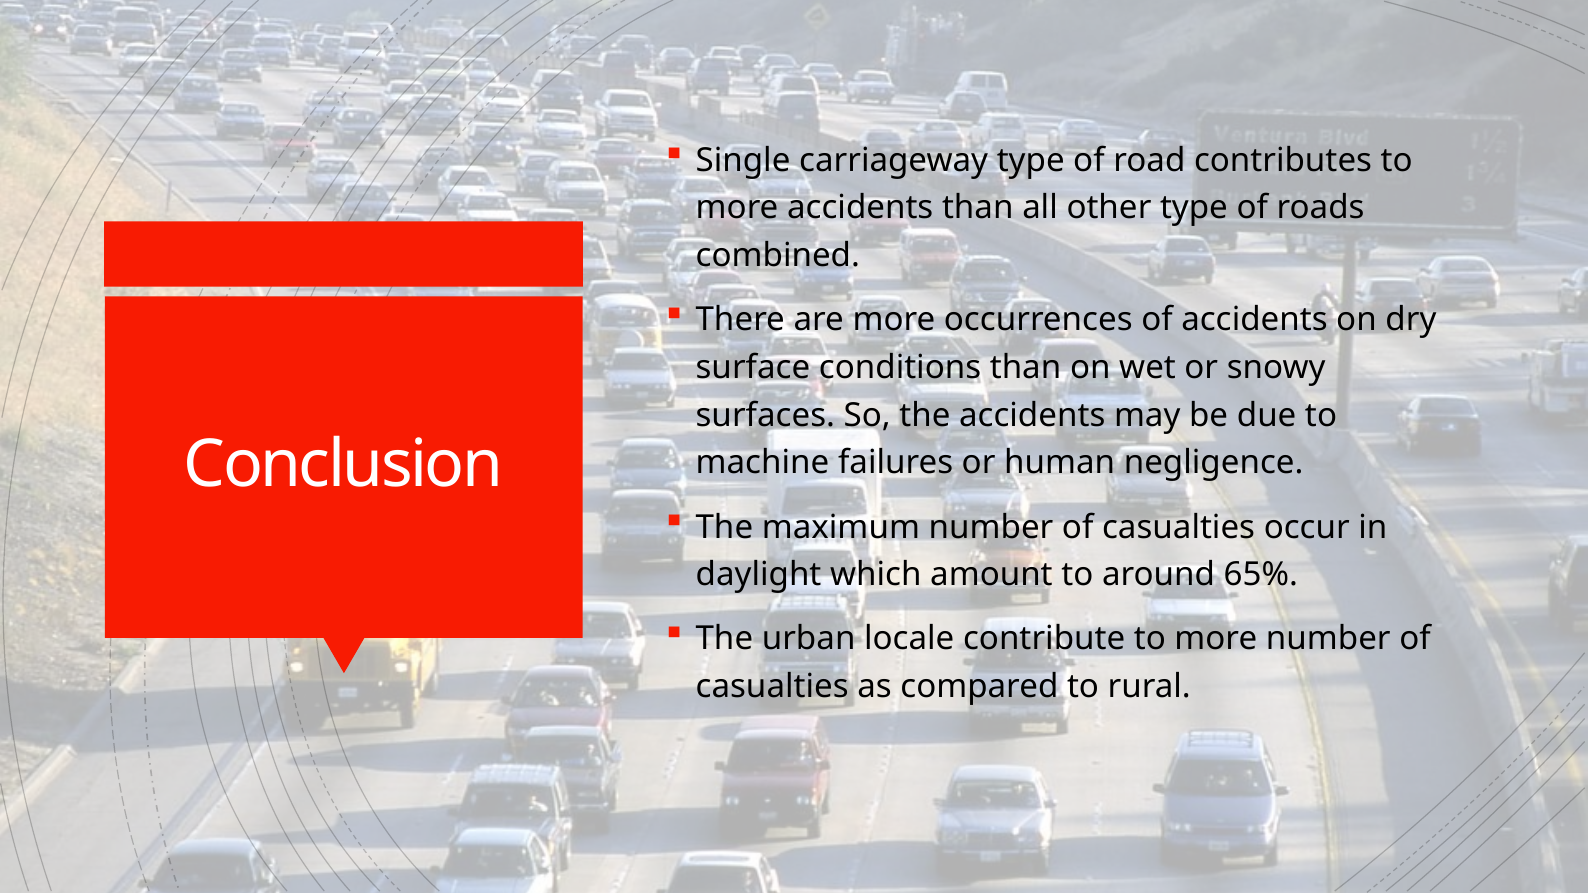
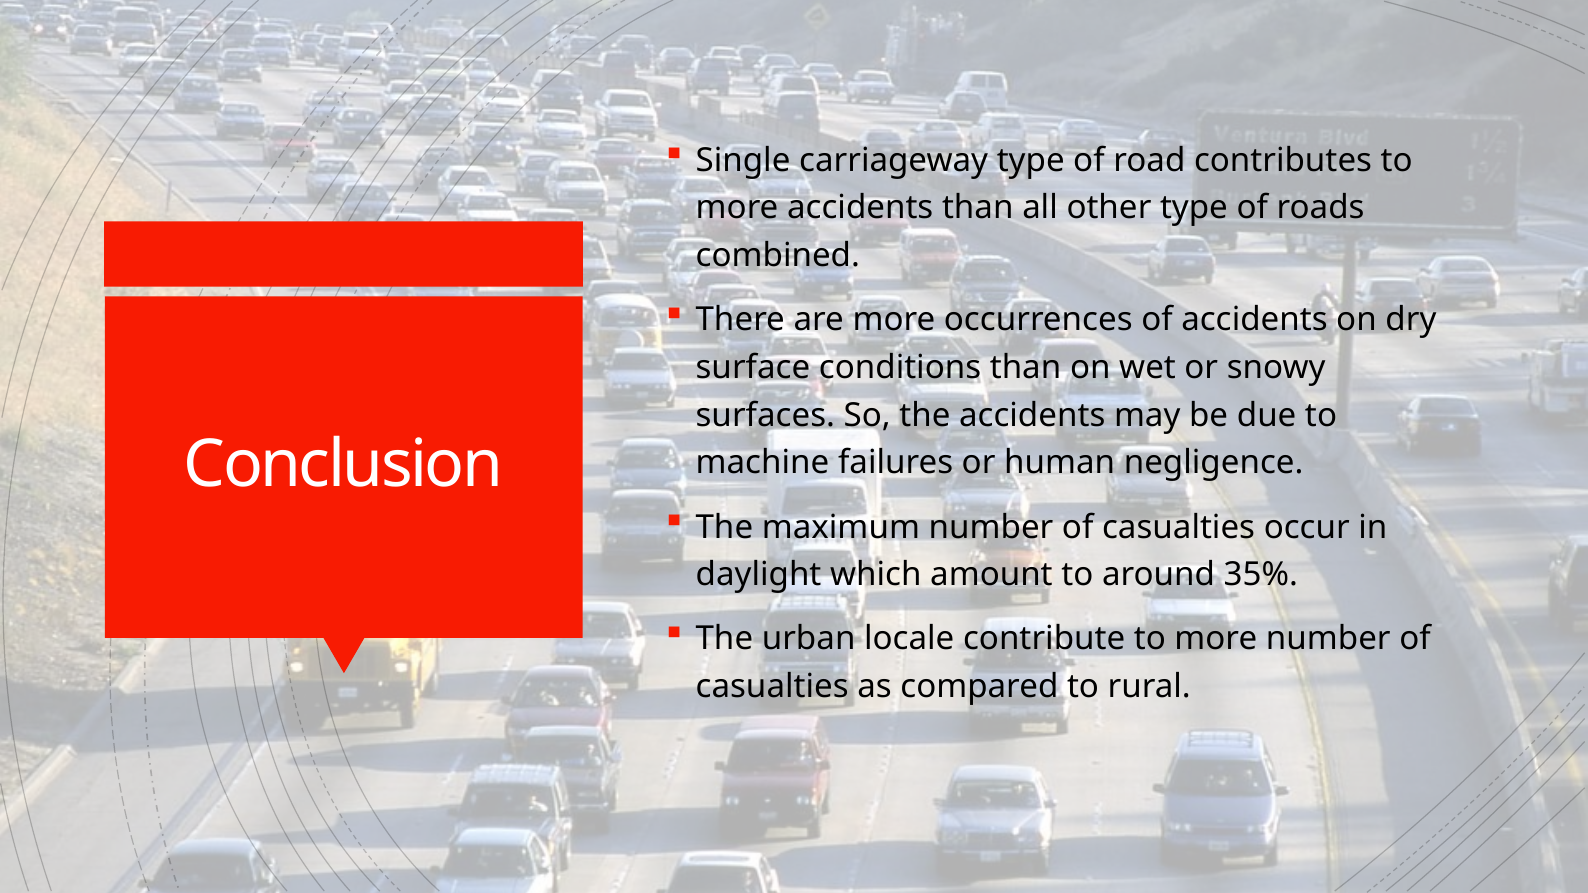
65%: 65% -> 35%
